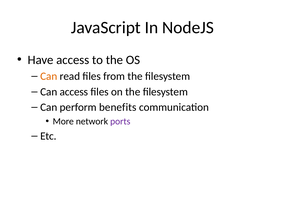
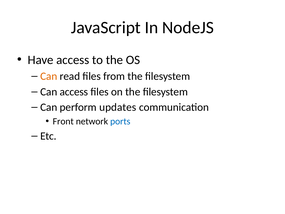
benefits: benefits -> updates
More: More -> Front
ports colour: purple -> blue
